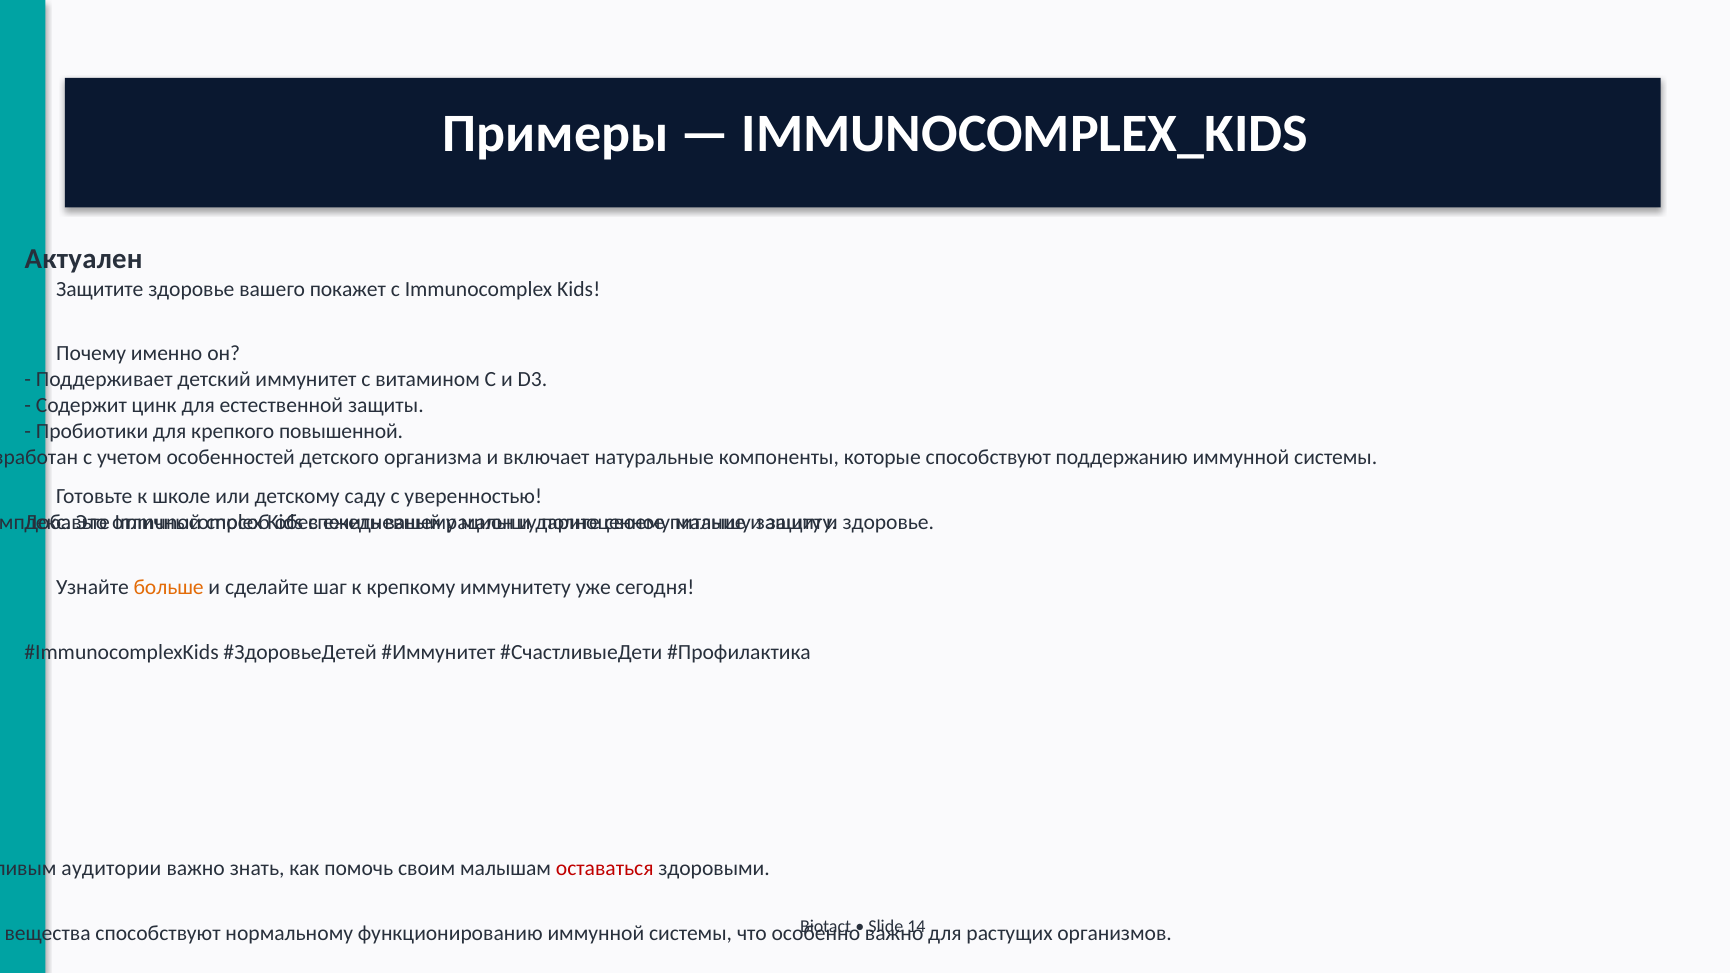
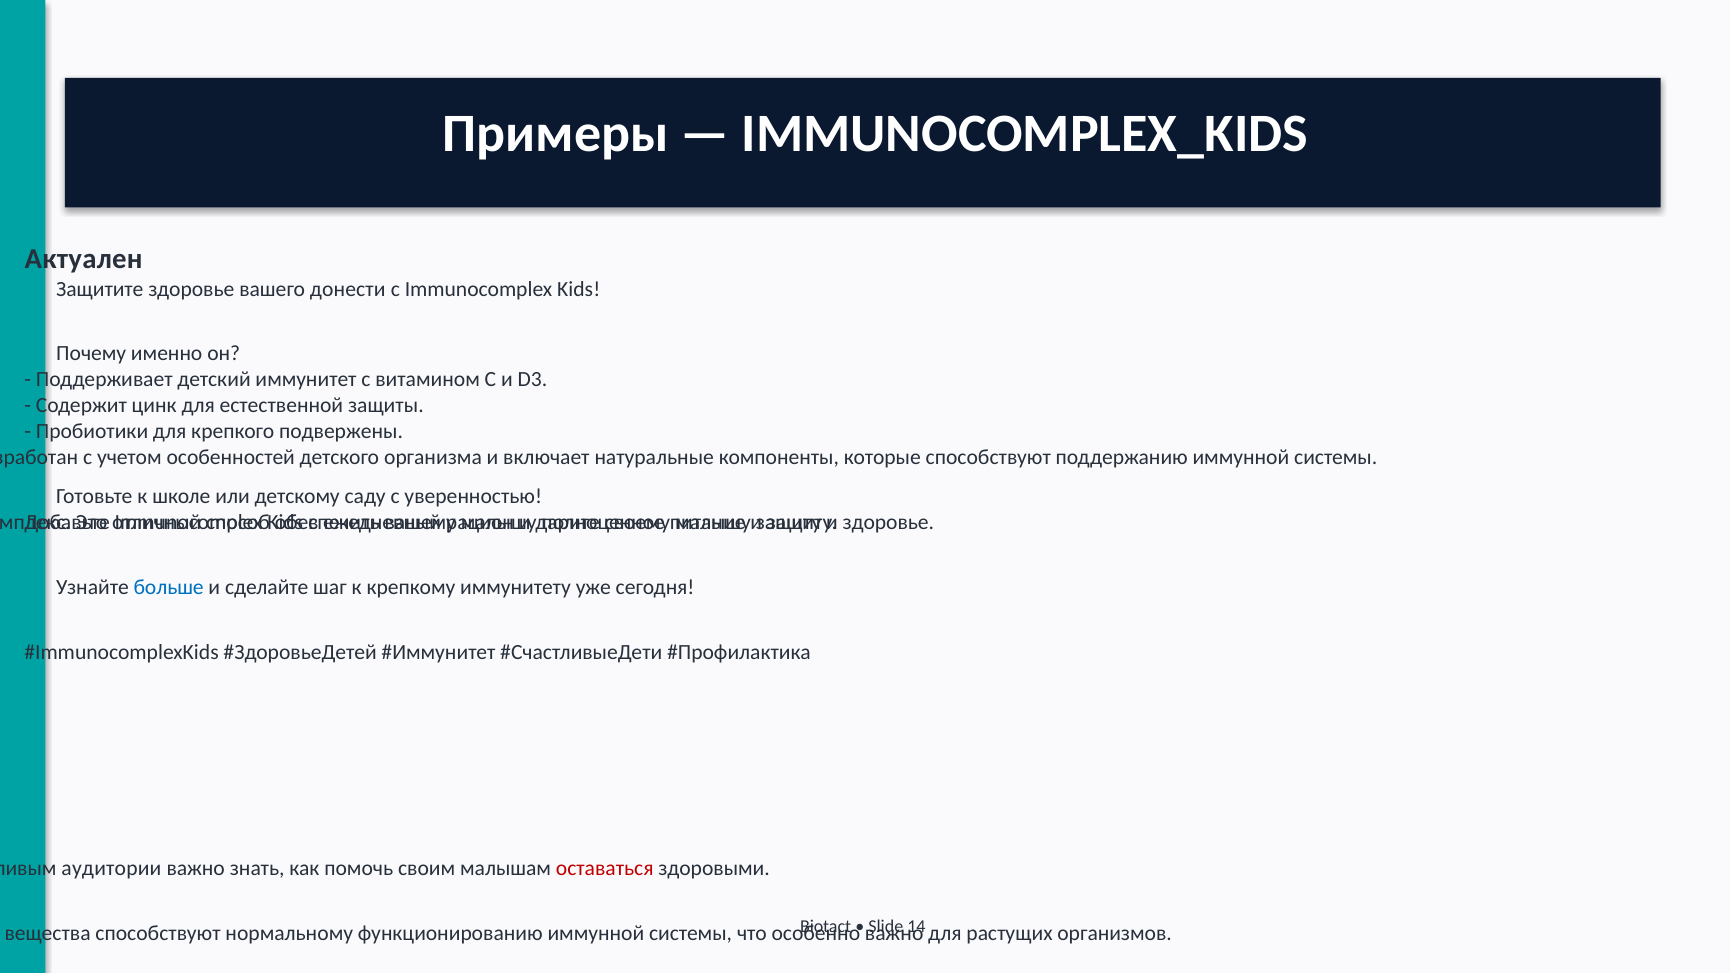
покажет: покажет -> донести
повышенной: повышенной -> подвержены
больше colour: orange -> blue
